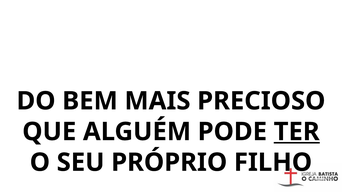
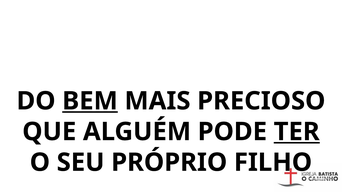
BEM underline: none -> present
